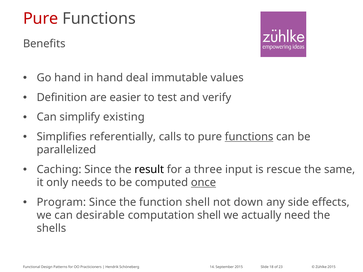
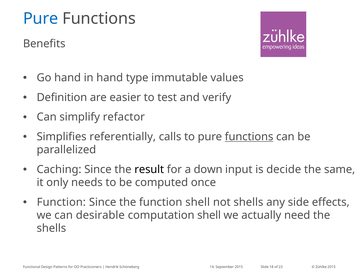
Pure at (41, 19) colour: red -> blue
deal: deal -> type
existing: existing -> refactor
three: three -> down
rescue: rescue -> decide
once underline: present -> none
Program at (61, 202): Program -> Function
not down: down -> shells
